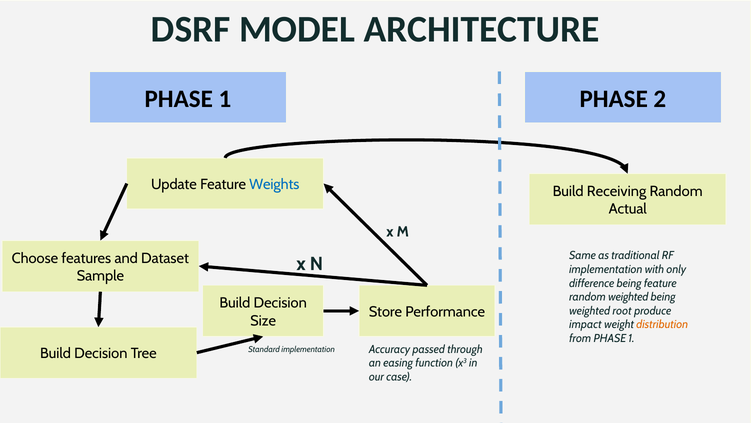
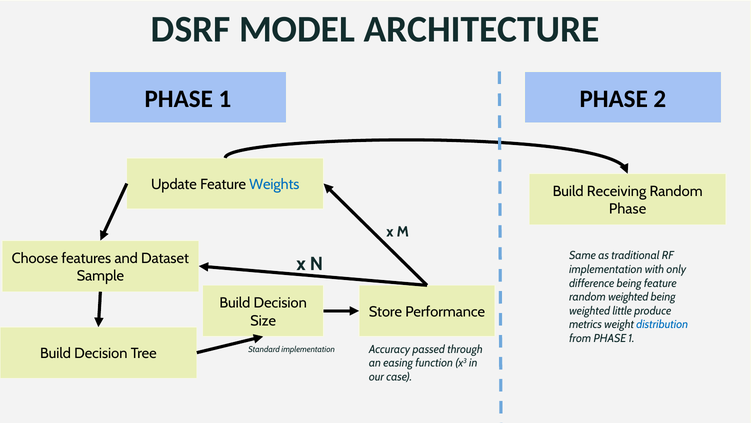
Actual at (628, 209): Actual -> Phase
root: root -> little
impact: impact -> metrics
distribution colour: orange -> blue
